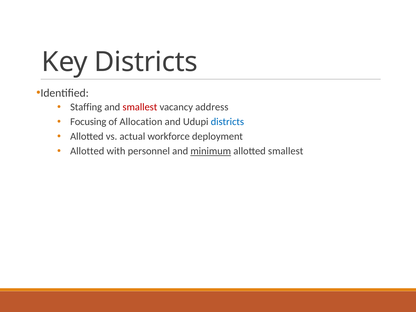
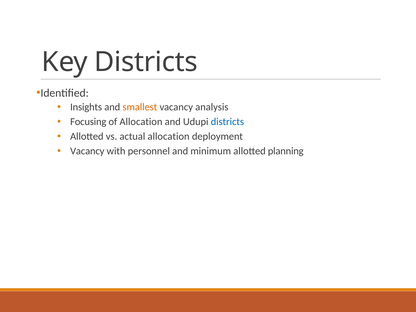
Staffing: Staffing -> Insights
smallest at (140, 107) colour: red -> orange
address: address -> analysis
actual workforce: workforce -> allocation
Allotted at (87, 151): Allotted -> Vacancy
minimum underline: present -> none
allotted smallest: smallest -> planning
